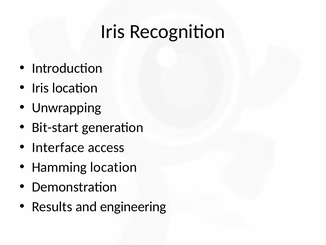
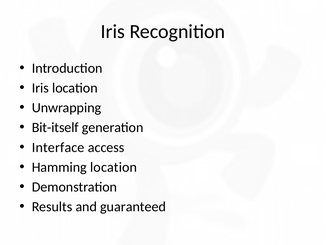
Bit-start: Bit-start -> Bit-itself
engineering: engineering -> guaranteed
